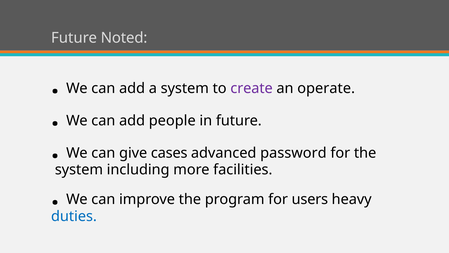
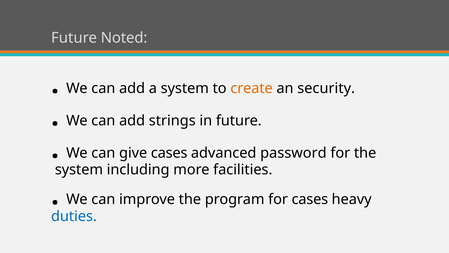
create colour: purple -> orange
operate: operate -> security
people: people -> strings
for users: users -> cases
